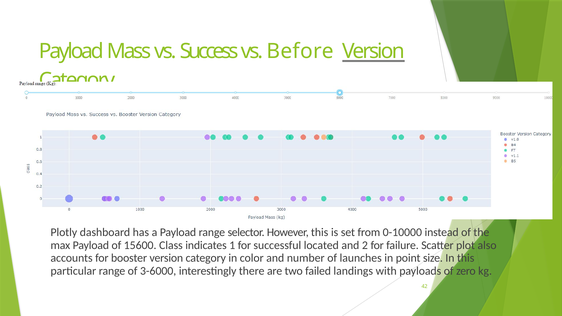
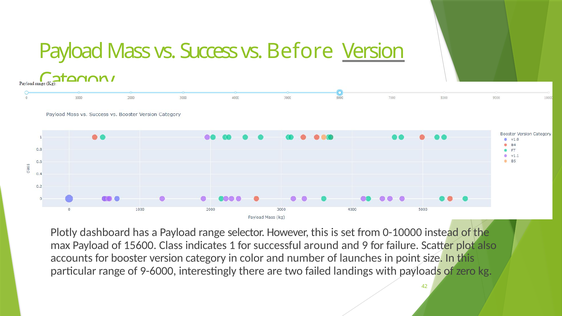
located: located -> around
2: 2 -> 9
3-6000: 3-6000 -> 9-6000
